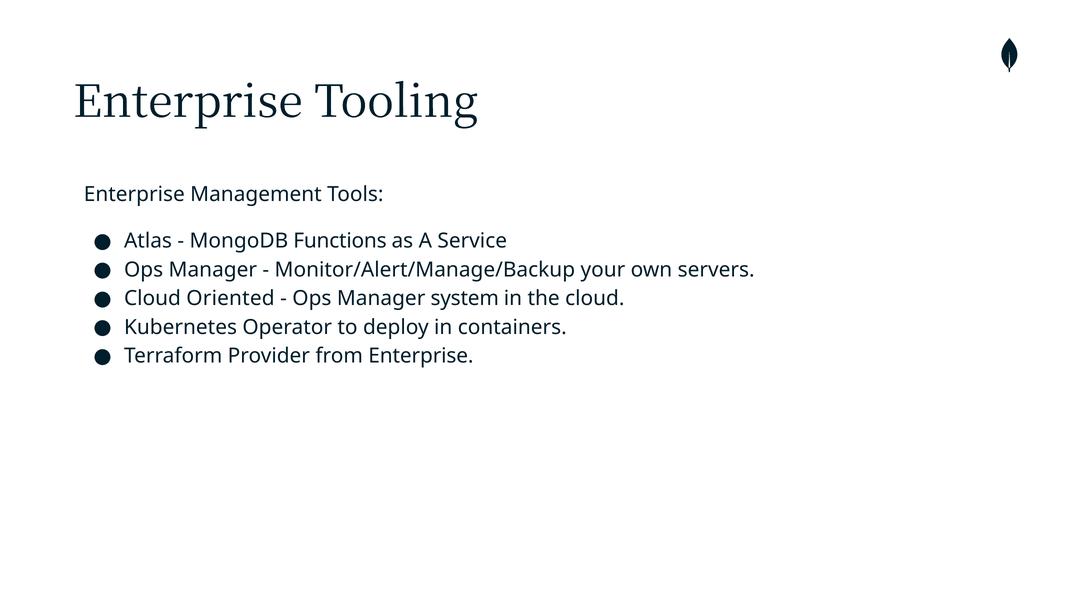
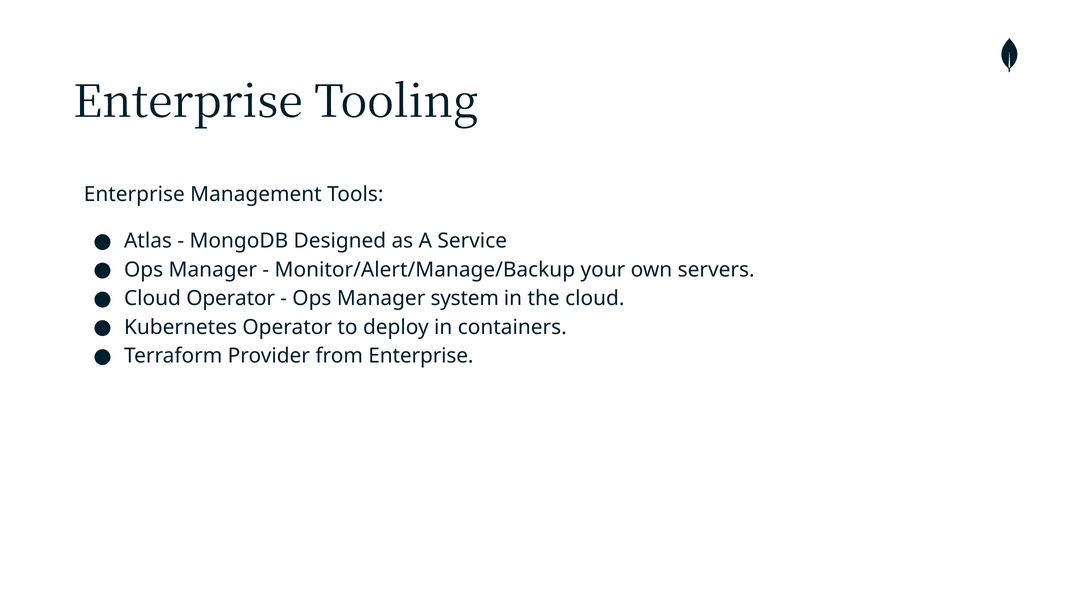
Functions: Functions -> Designed
Cloud Oriented: Oriented -> Operator
